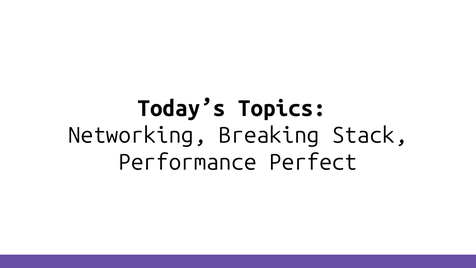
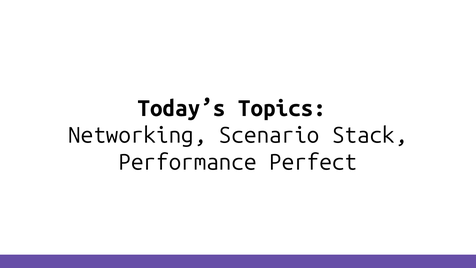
Breaking: Breaking -> Scenario
